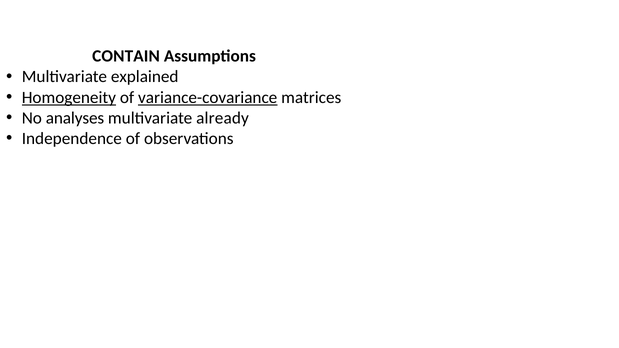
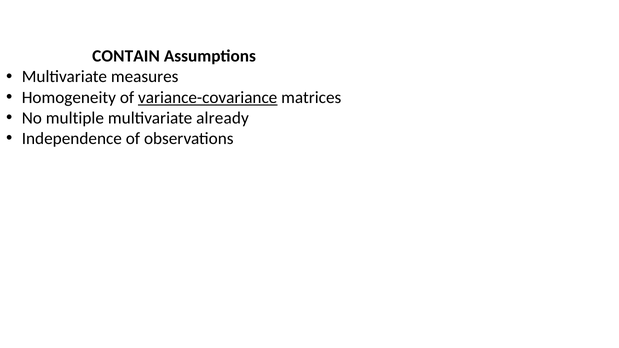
explained: explained -> measures
Homogeneity underline: present -> none
analyses: analyses -> multiple
